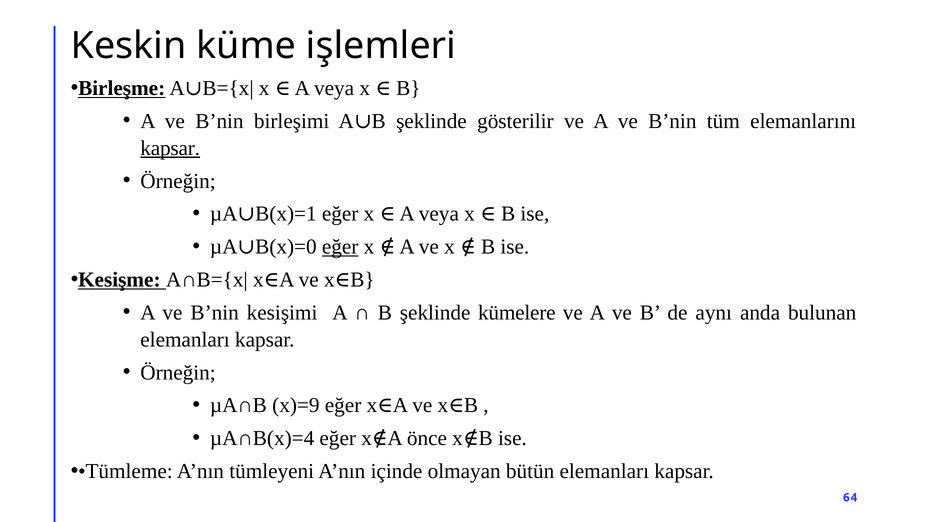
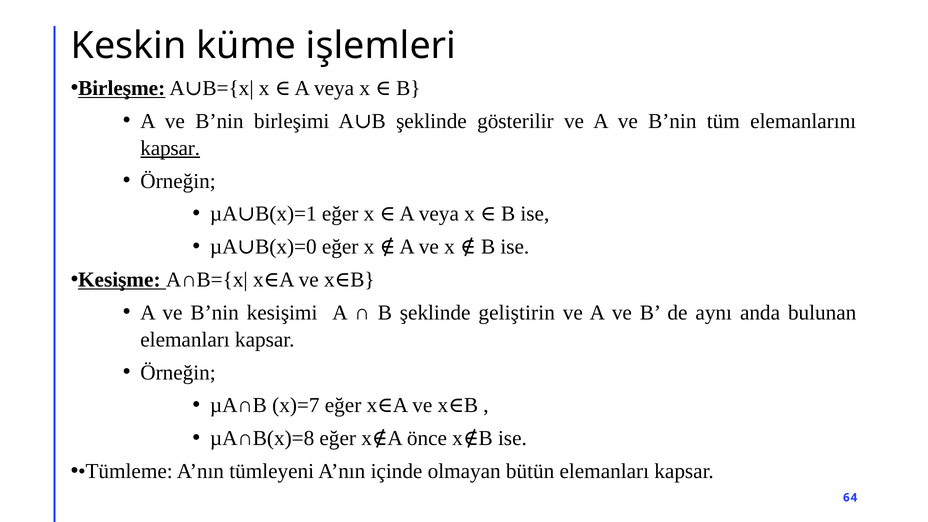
eğer at (340, 247) underline: present -> none
kümelere: kümelere -> geliştirin
x)=9: x)=9 -> x)=7
µA∩B(x)=4: µA∩B(x)=4 -> µA∩B(x)=8
